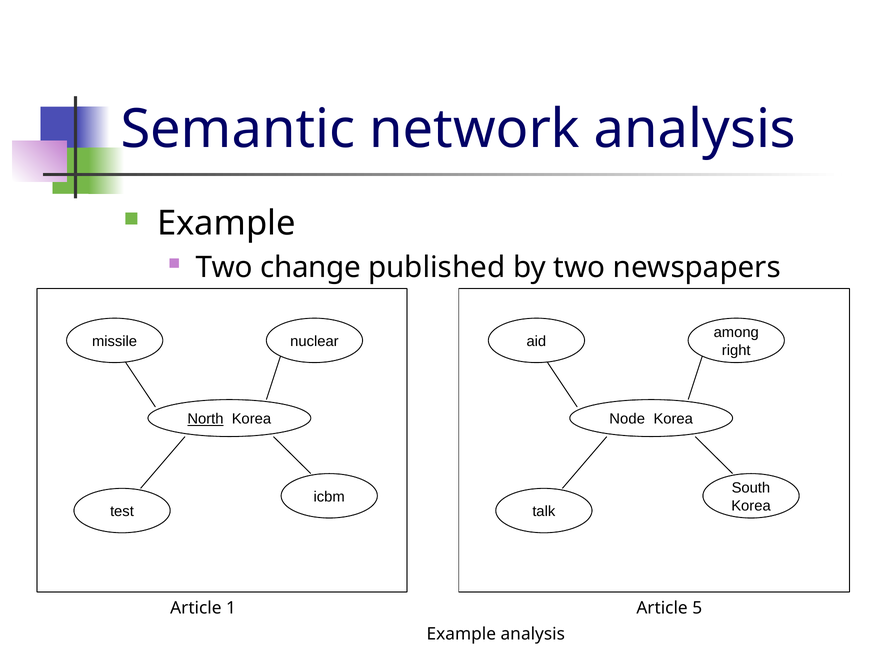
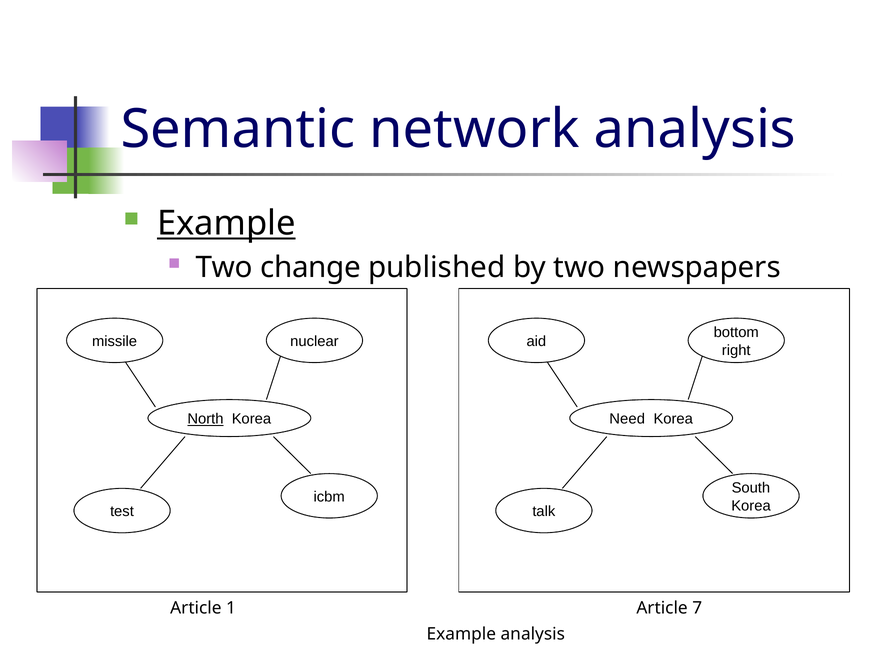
Example at (226, 224) underline: none -> present
among: among -> bottom
Node: Node -> Need
5: 5 -> 7
